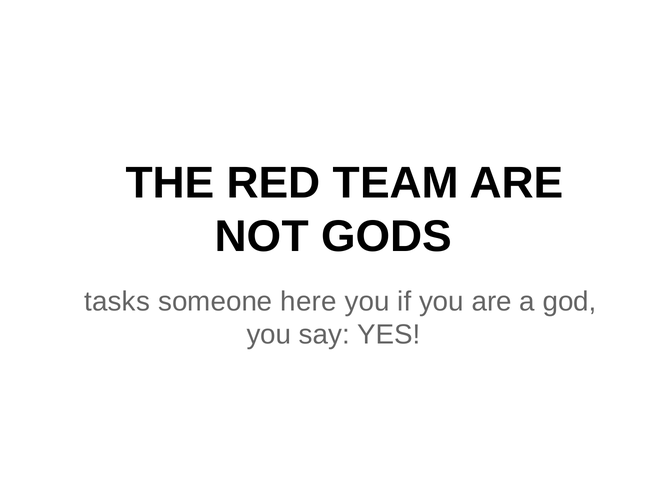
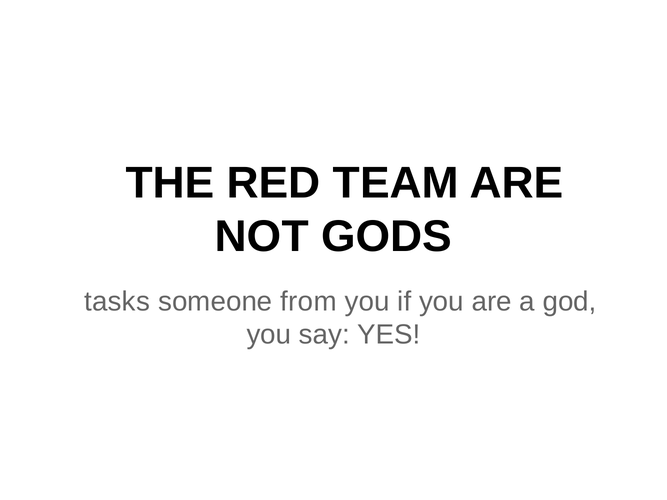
here: here -> from
